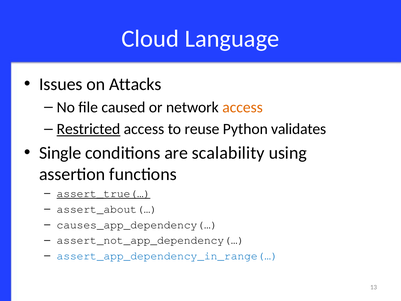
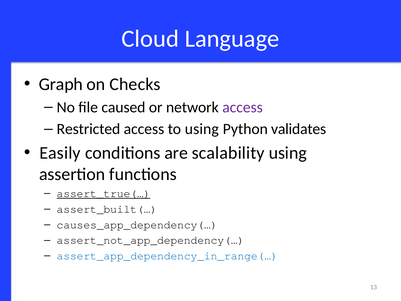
Issues: Issues -> Graph
Attacks: Attacks -> Checks
access at (243, 107) colour: orange -> purple
Restricted underline: present -> none
to reuse: reuse -> using
Single: Single -> Easily
assert_about(…: assert_about(… -> assert_built(…
